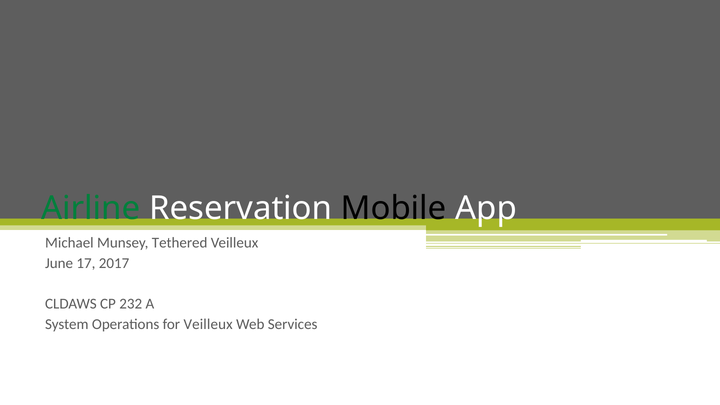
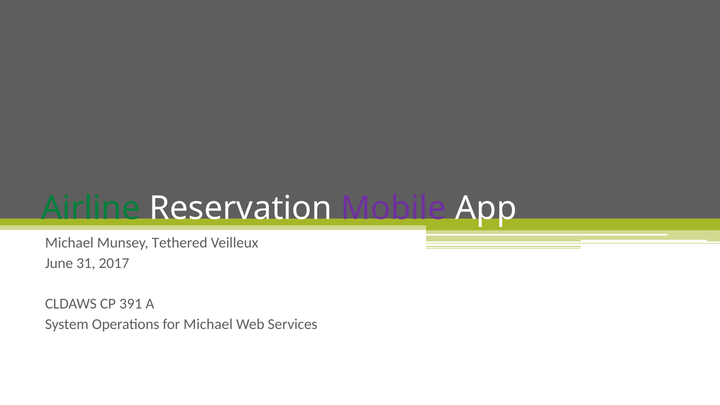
Mobile colour: black -> purple
17: 17 -> 31
232: 232 -> 391
for Veilleux: Veilleux -> Michael
